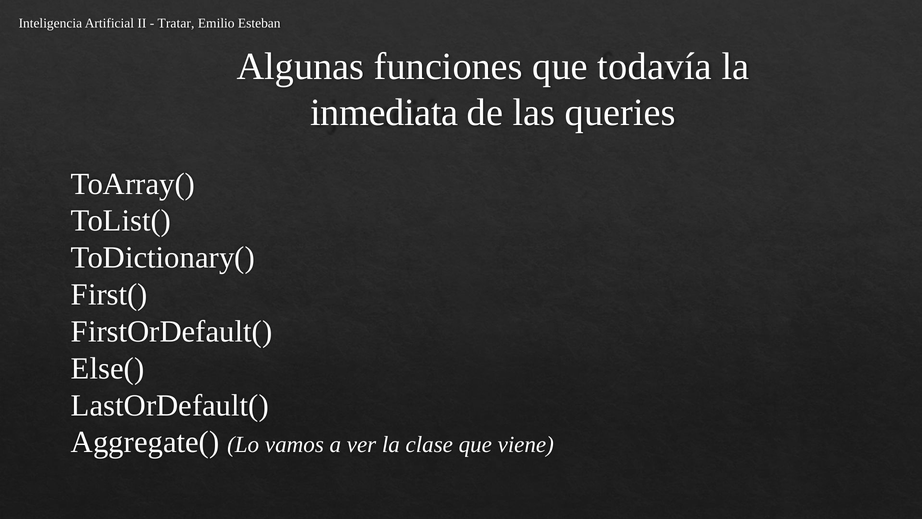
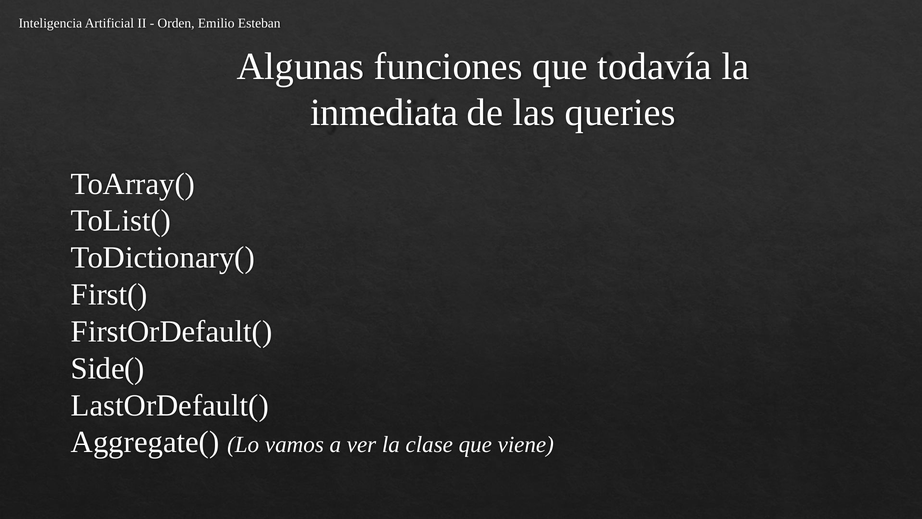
Tratar: Tratar -> Orden
Else(: Else( -> Side(
